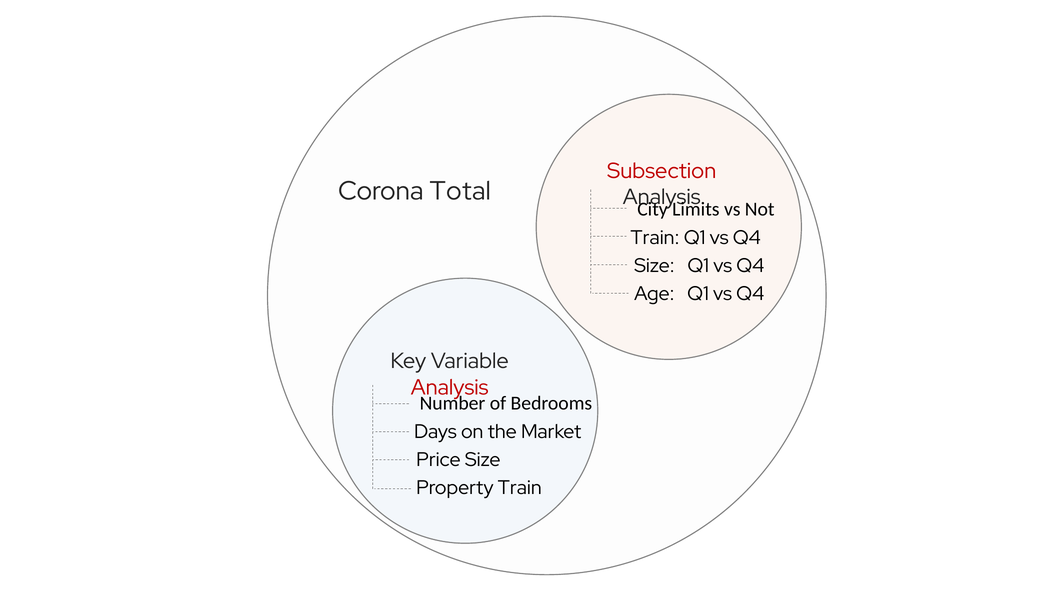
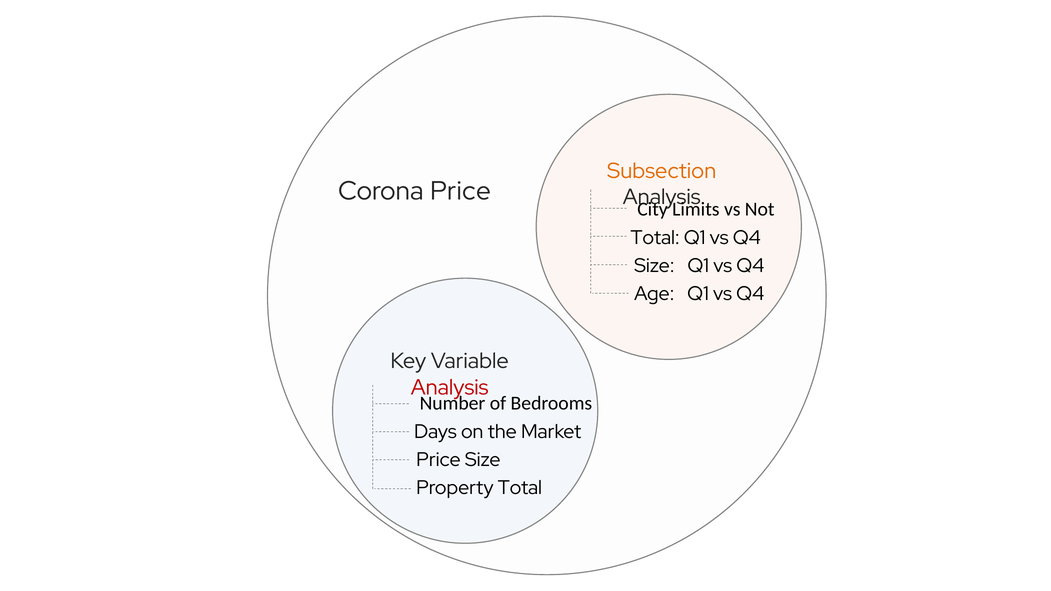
Subsection colour: red -> orange
Corona Total: Total -> Price
Train at (655, 238): Train -> Total
Property Train: Train -> Total
